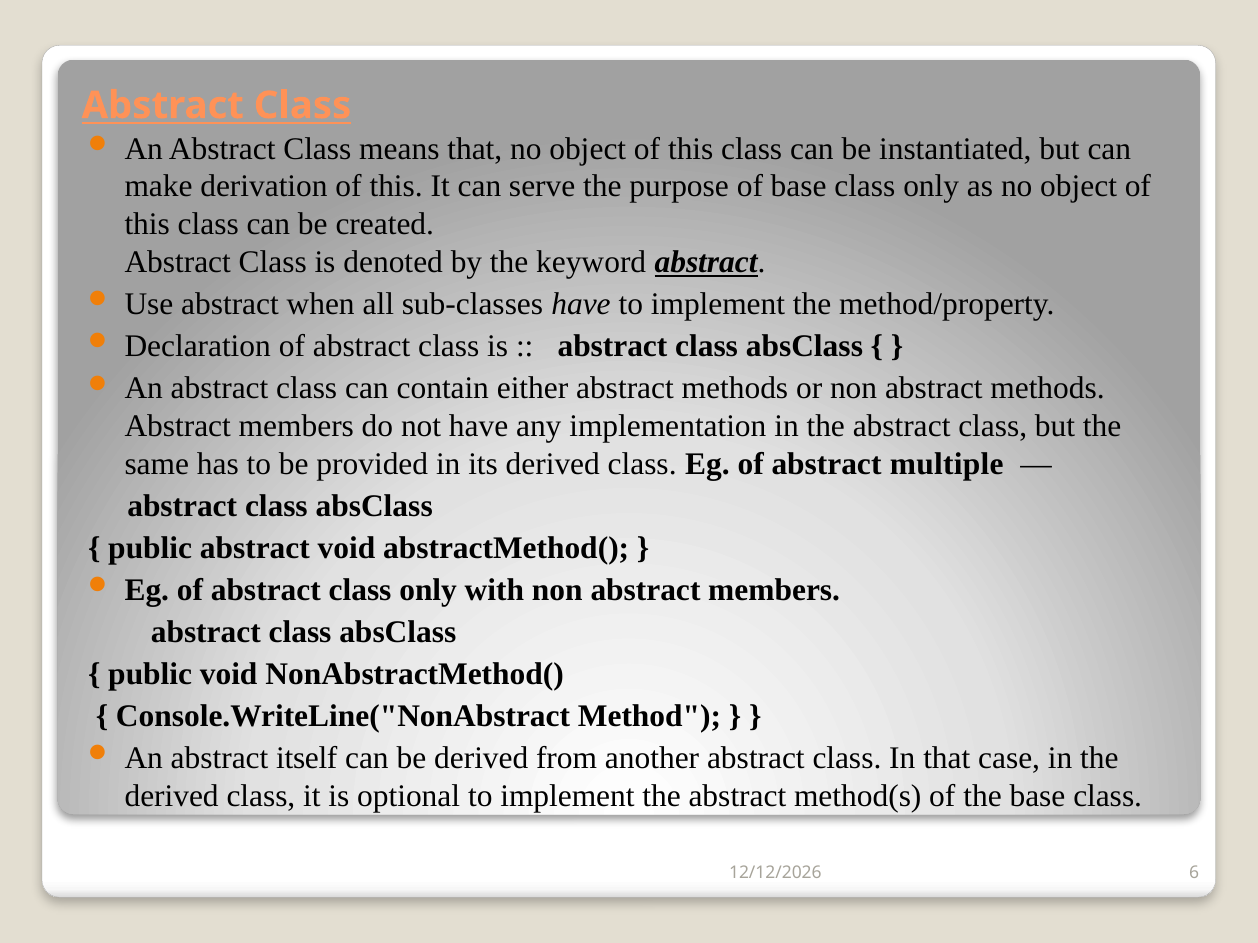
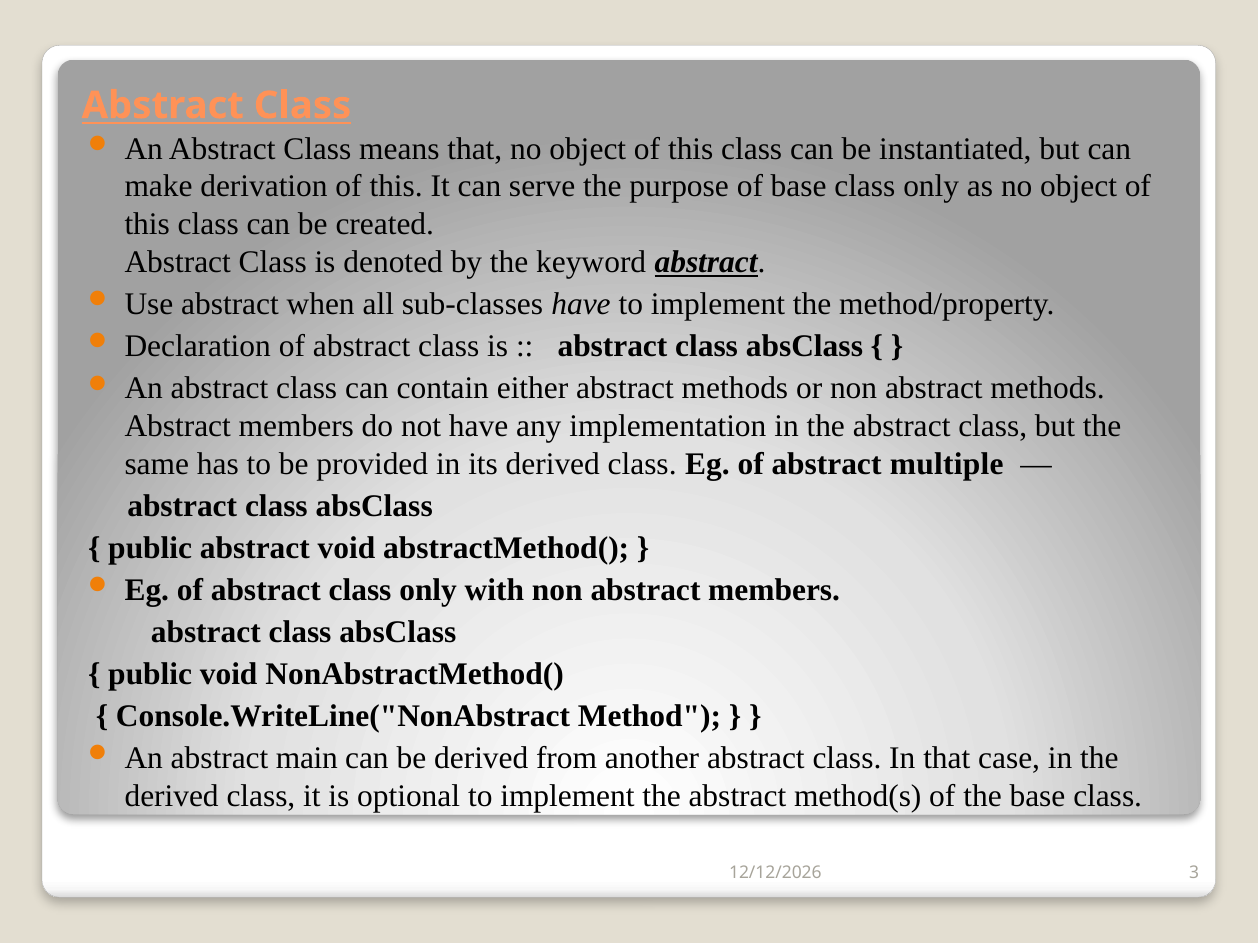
itself: itself -> main
6: 6 -> 3
